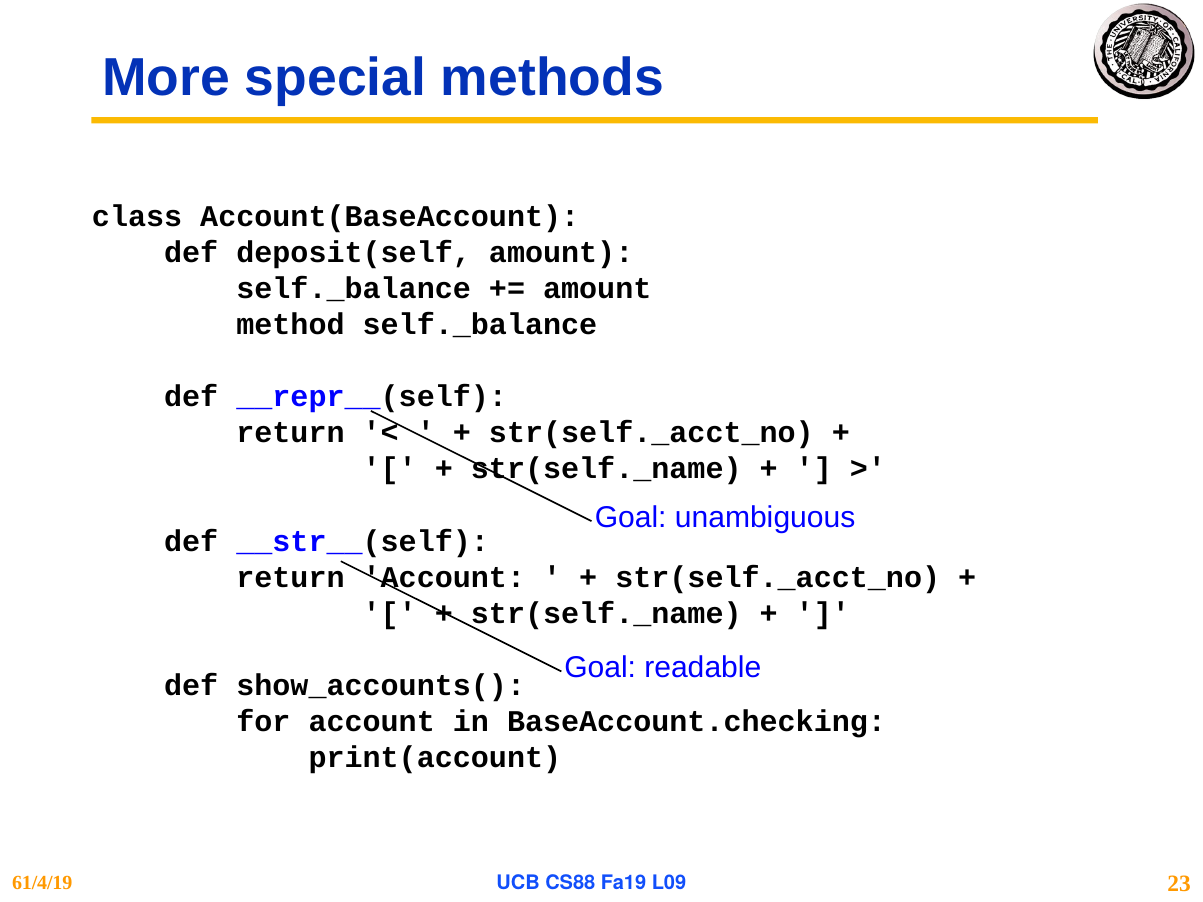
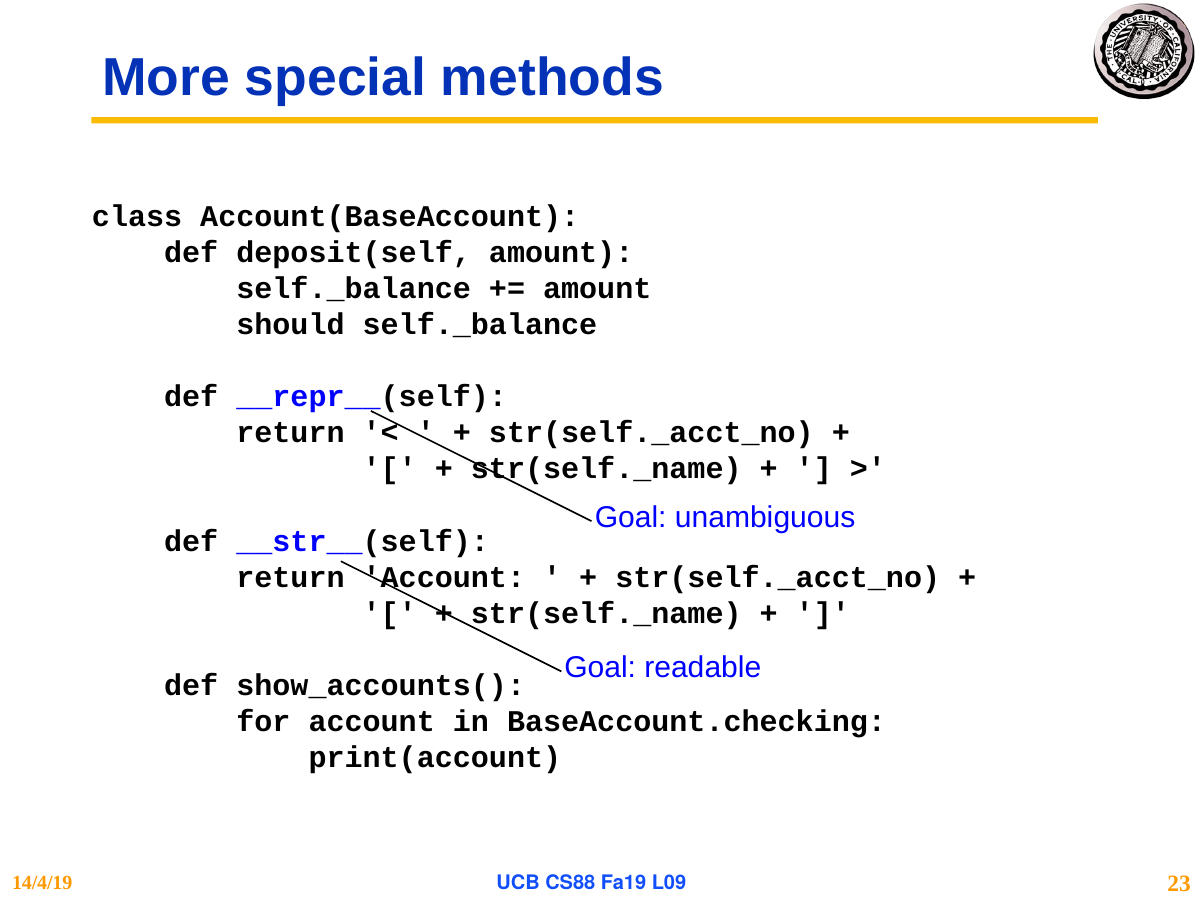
method: method -> should
61/4/19: 61/4/19 -> 14/4/19
